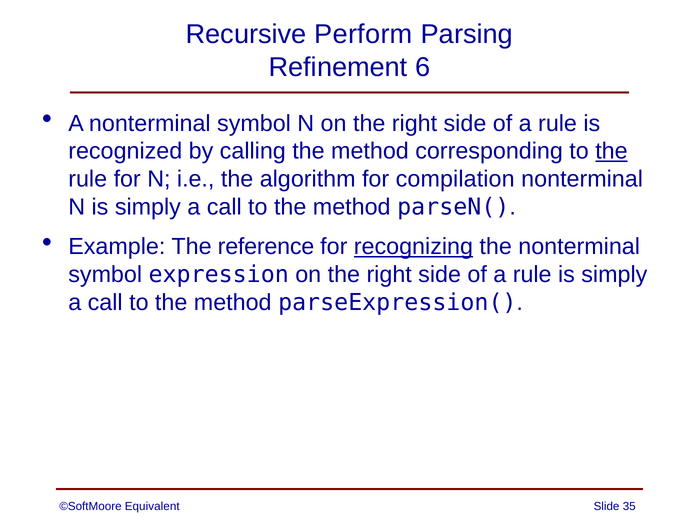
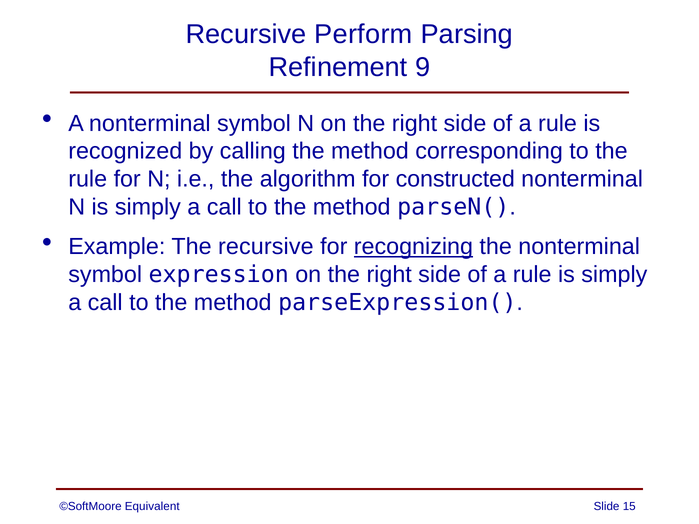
6: 6 -> 9
the at (611, 151) underline: present -> none
compilation: compilation -> constructed
The reference: reference -> recursive
35: 35 -> 15
